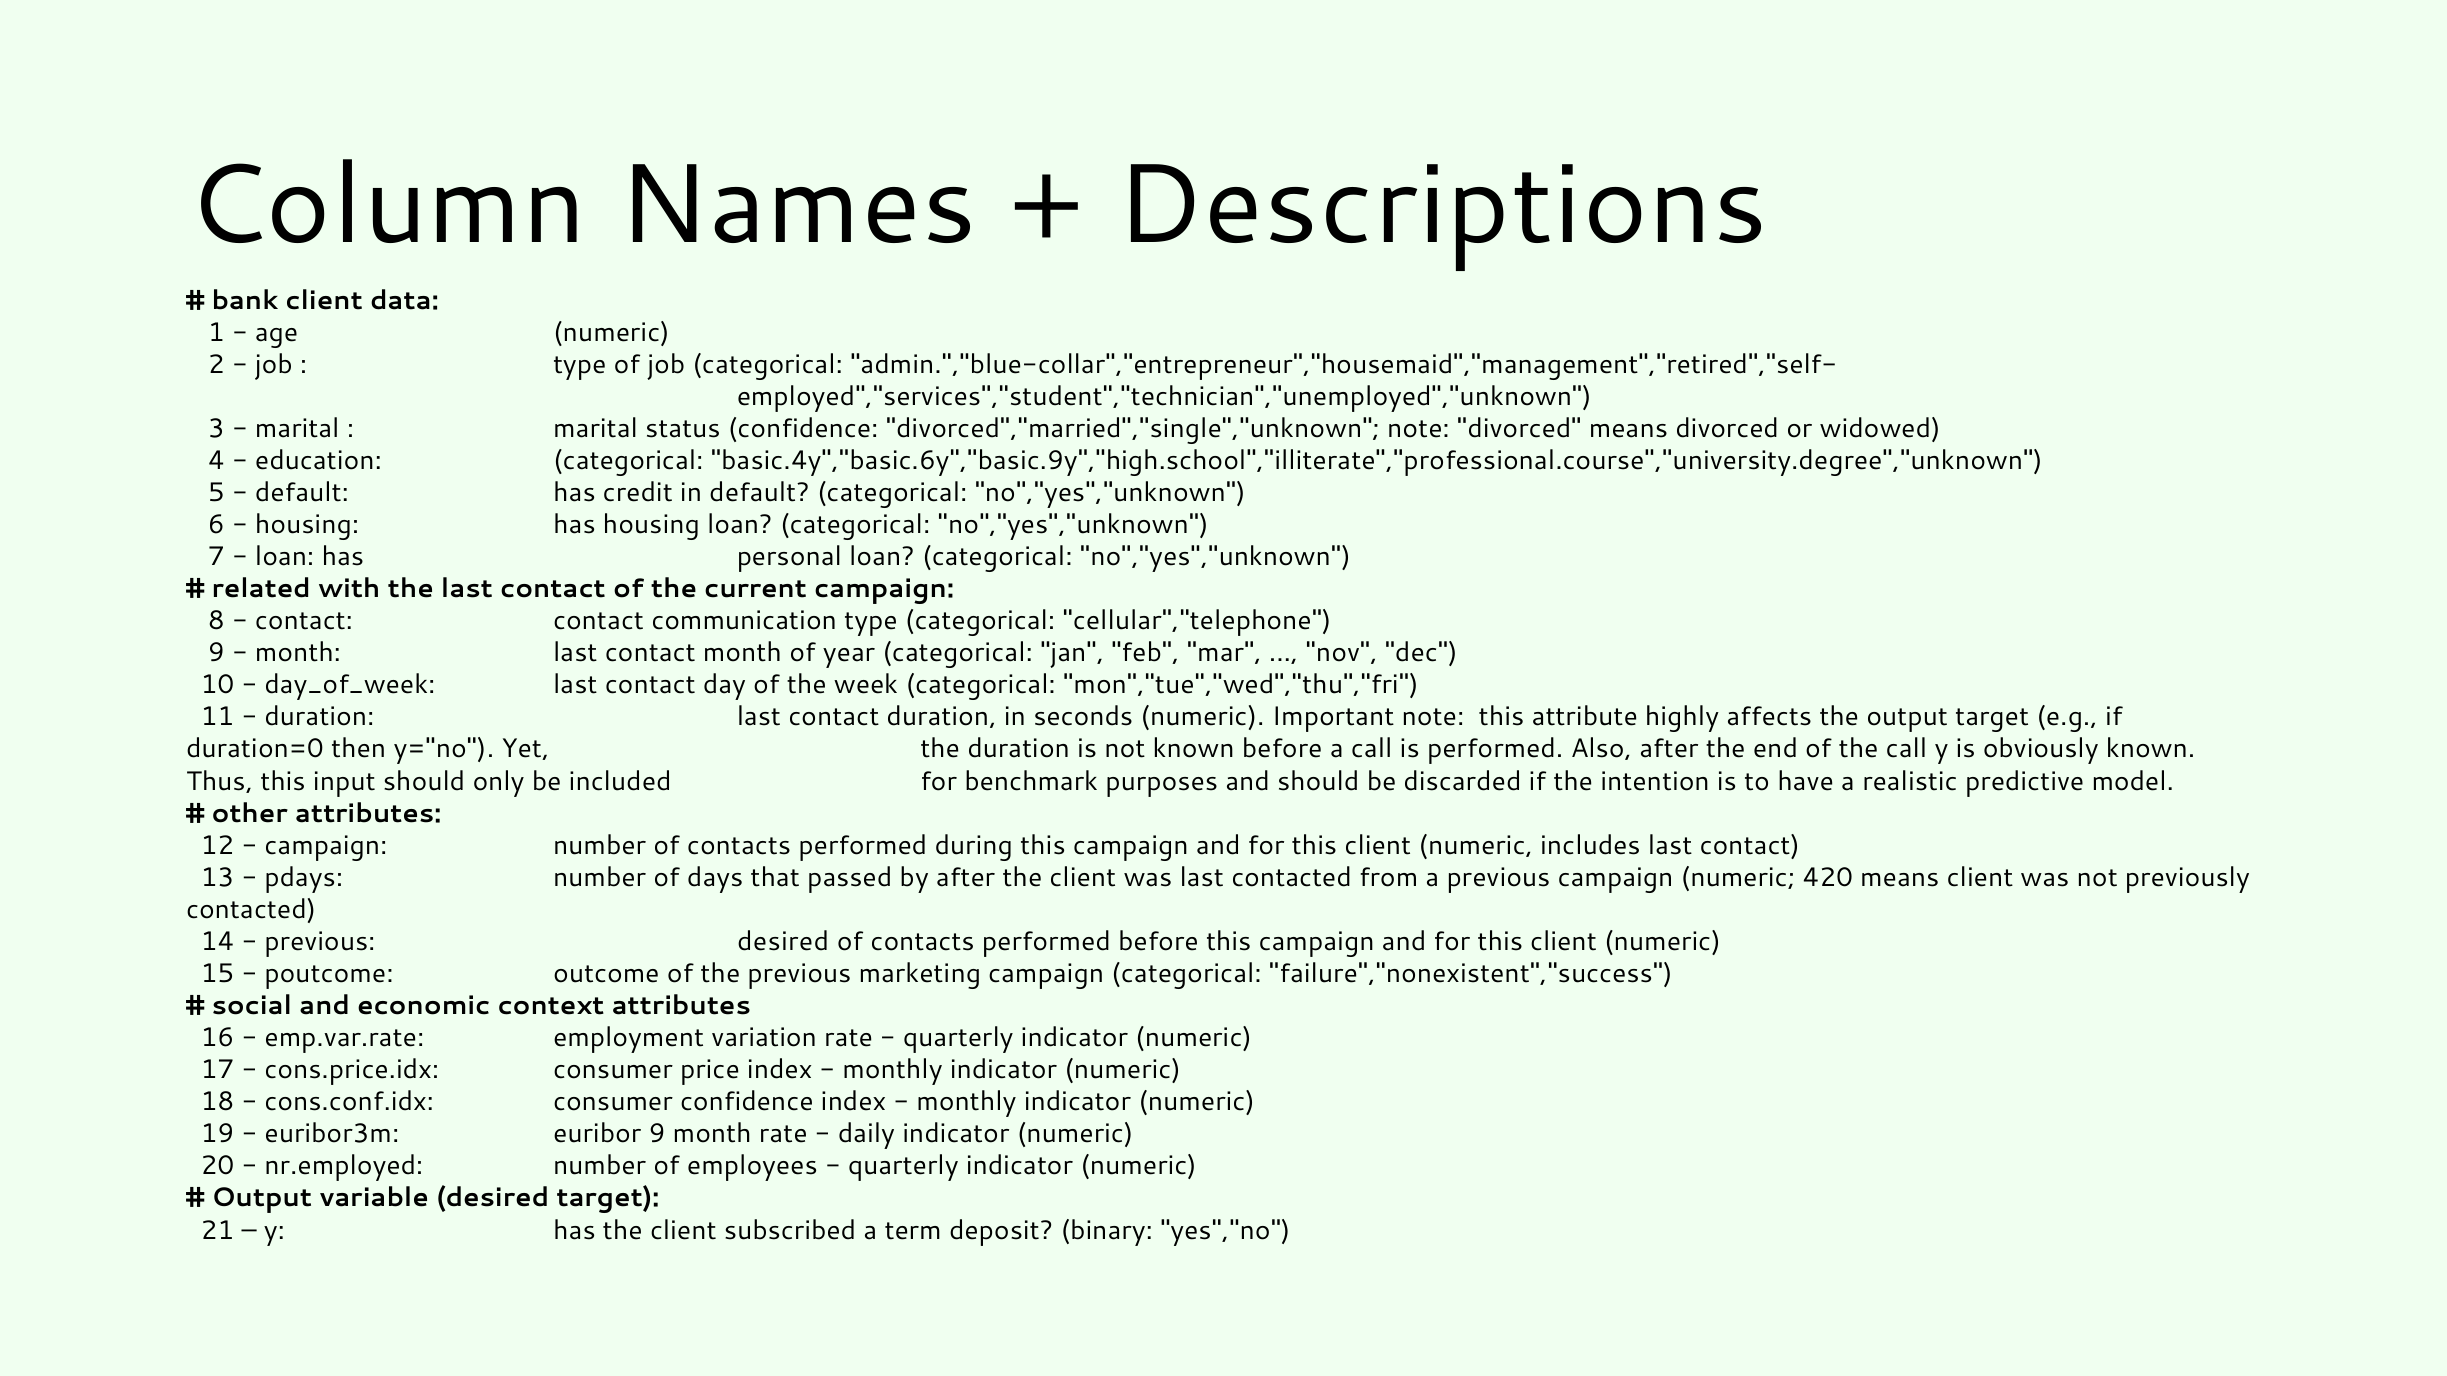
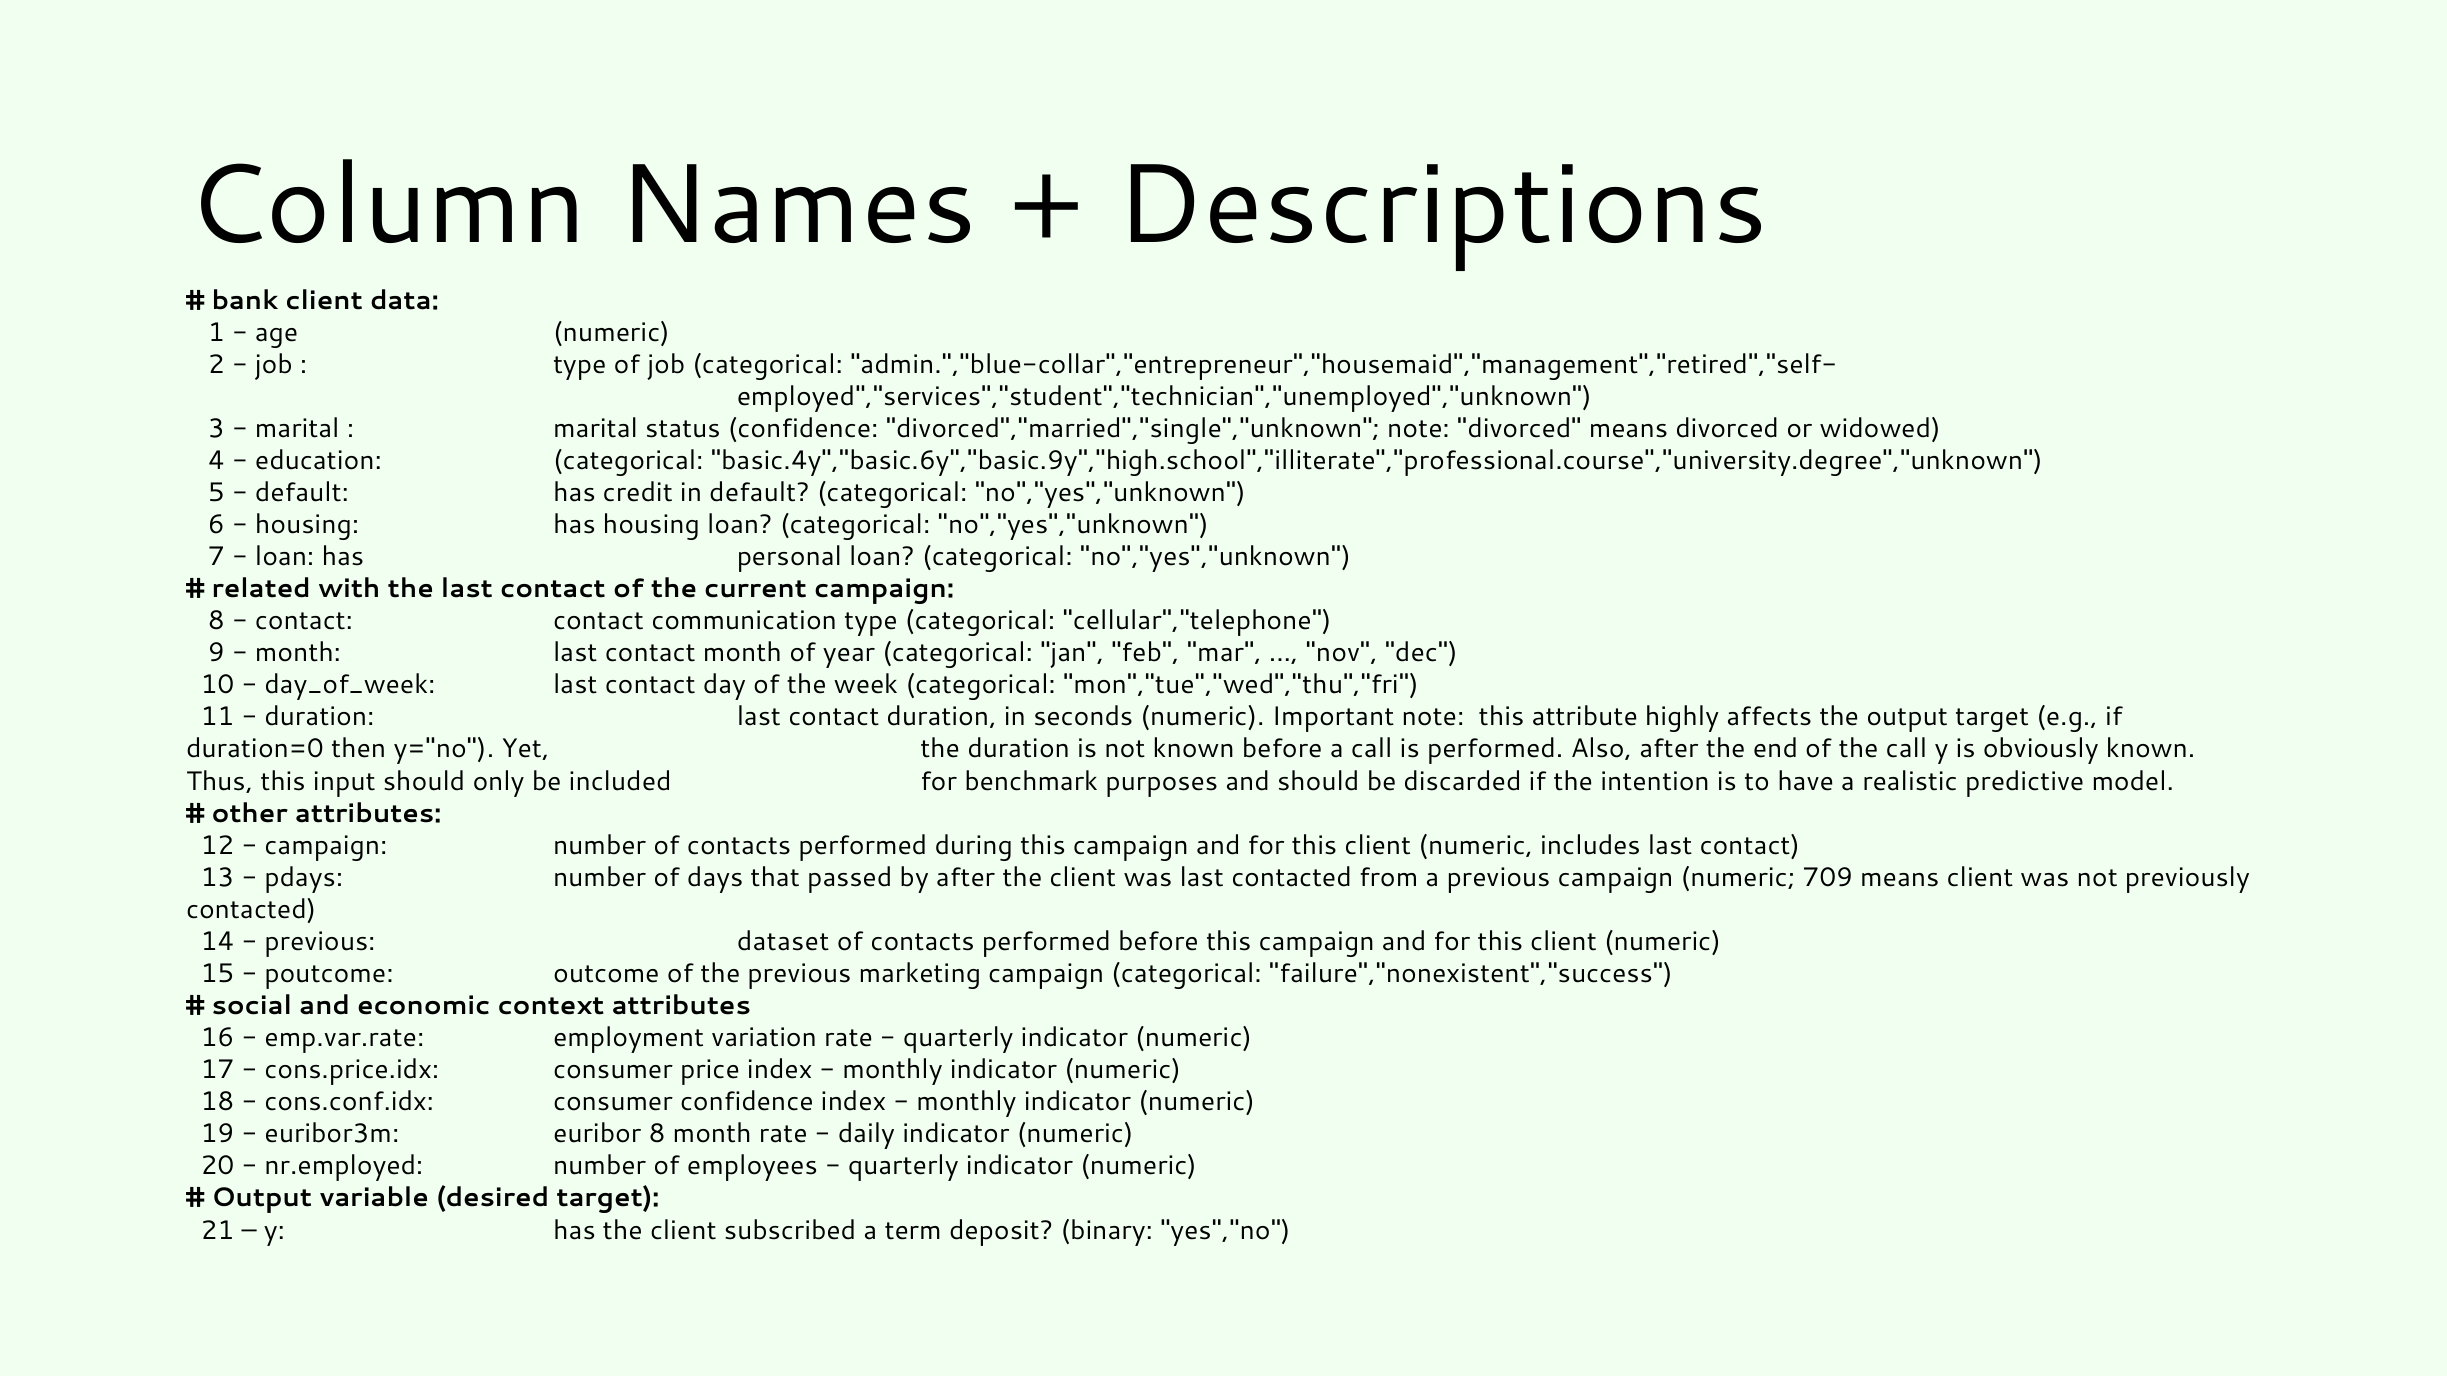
420: 420 -> 709
previous desired: desired -> dataset
euribor 9: 9 -> 8
